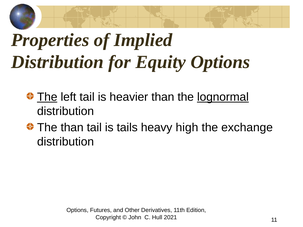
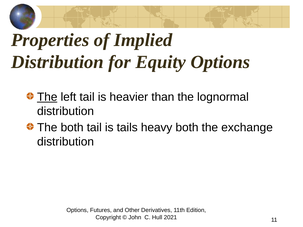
lognormal underline: present -> none
The than: than -> both
heavy high: high -> both
